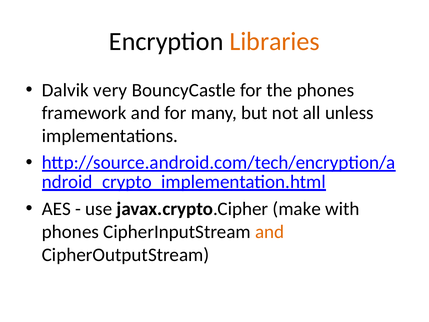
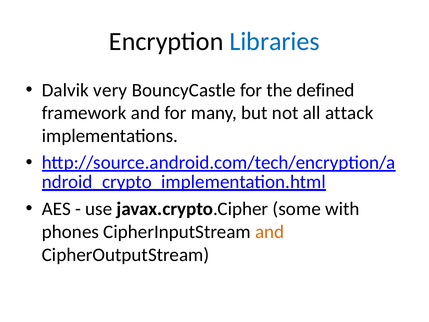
Libraries colour: orange -> blue
the phones: phones -> defined
unless: unless -> attack
make: make -> some
